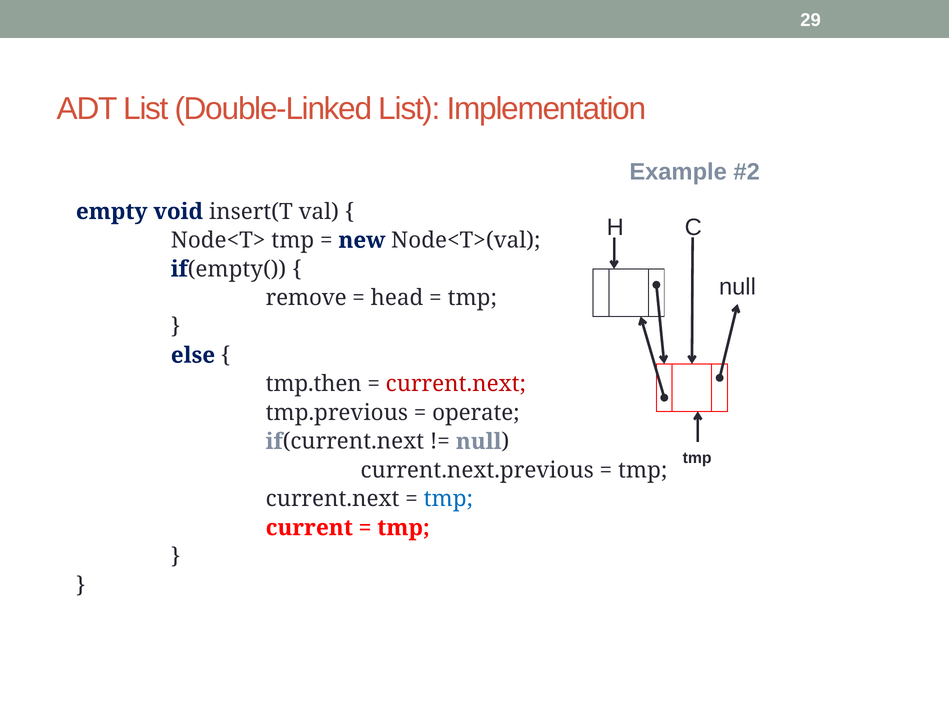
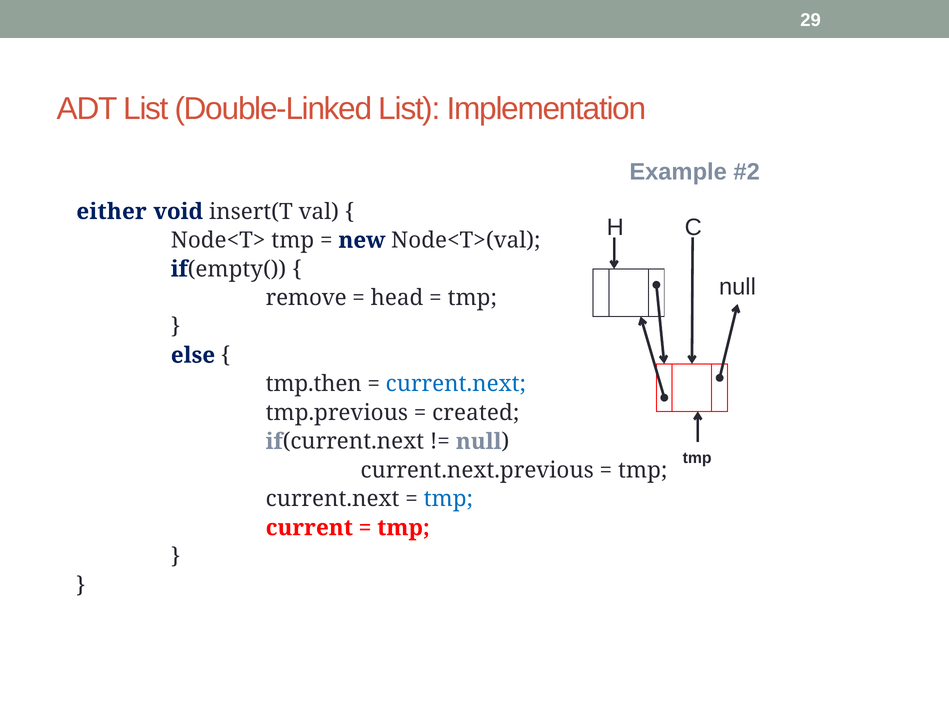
empty: empty -> either
current.next at (456, 384) colour: red -> blue
operate: operate -> created
